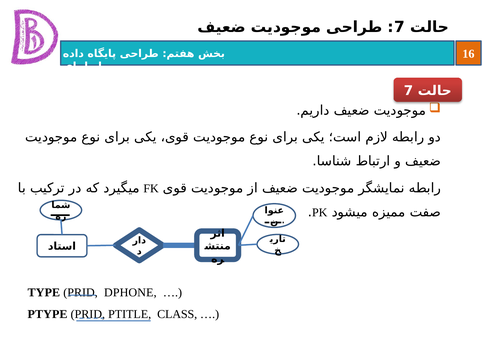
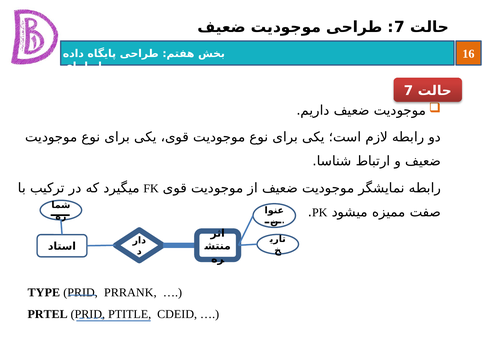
DPHONE: DPHONE -> PRRANK
PTYPE: PTYPE -> PRTEL
CLASS: CLASS -> CDEID
